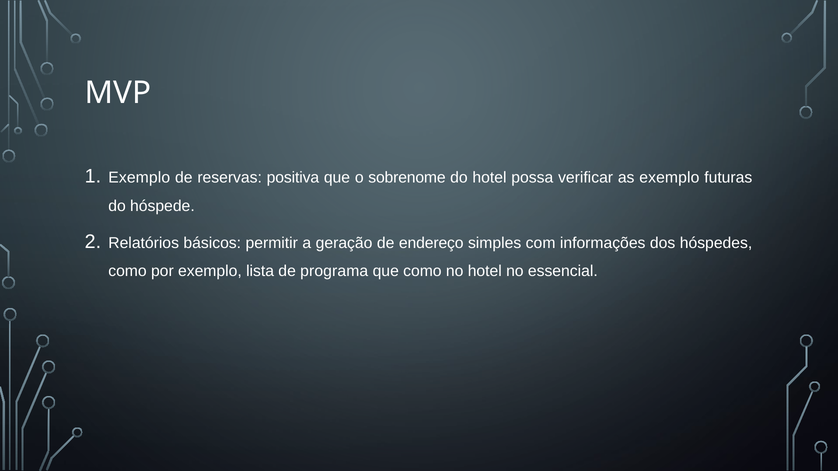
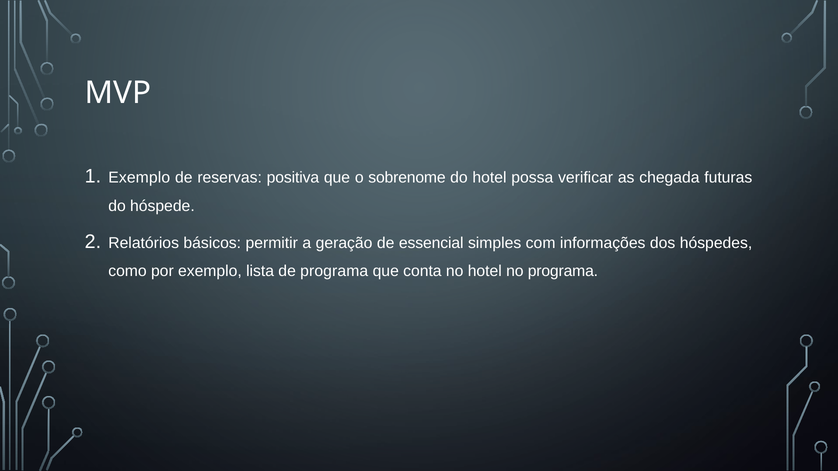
as exemplo: exemplo -> chegada
endereço: endereço -> essencial
que como: como -> conta
no essencial: essencial -> programa
